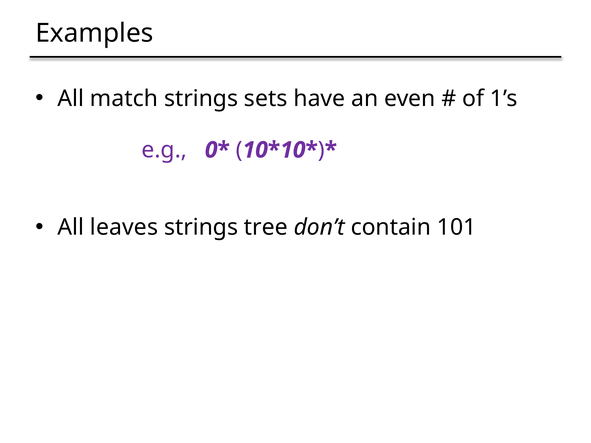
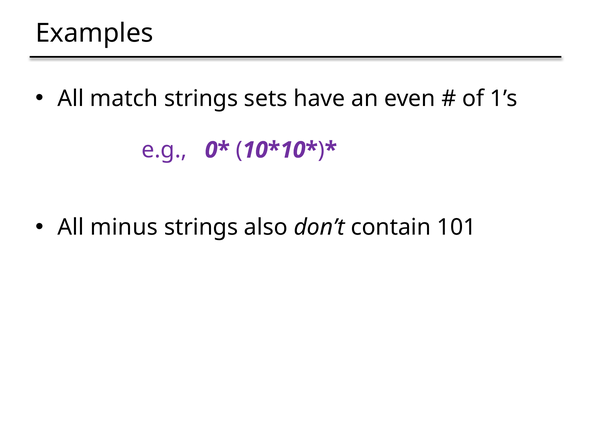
leaves: leaves -> minus
tree: tree -> also
